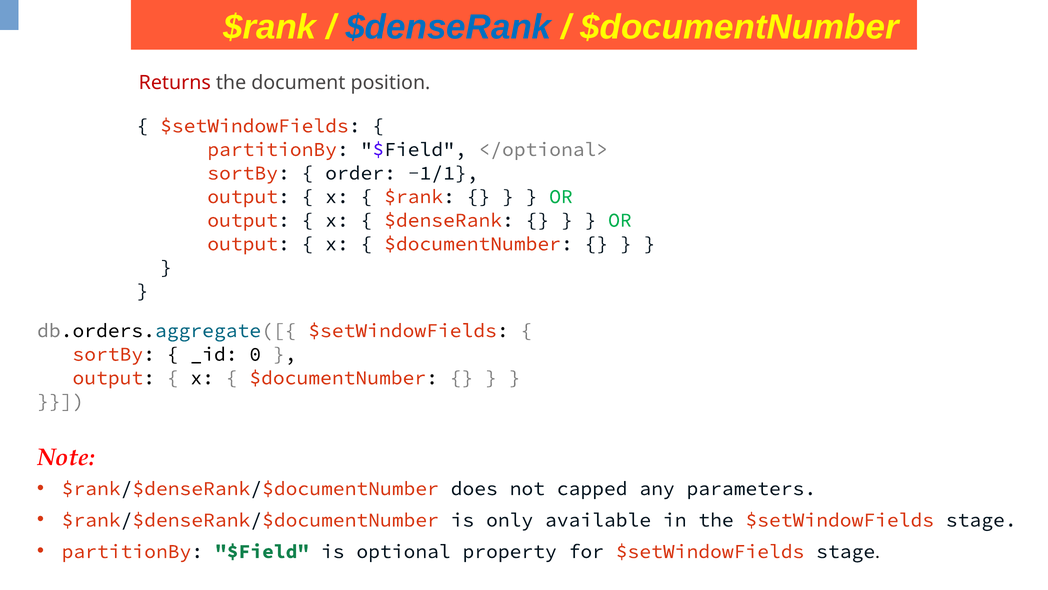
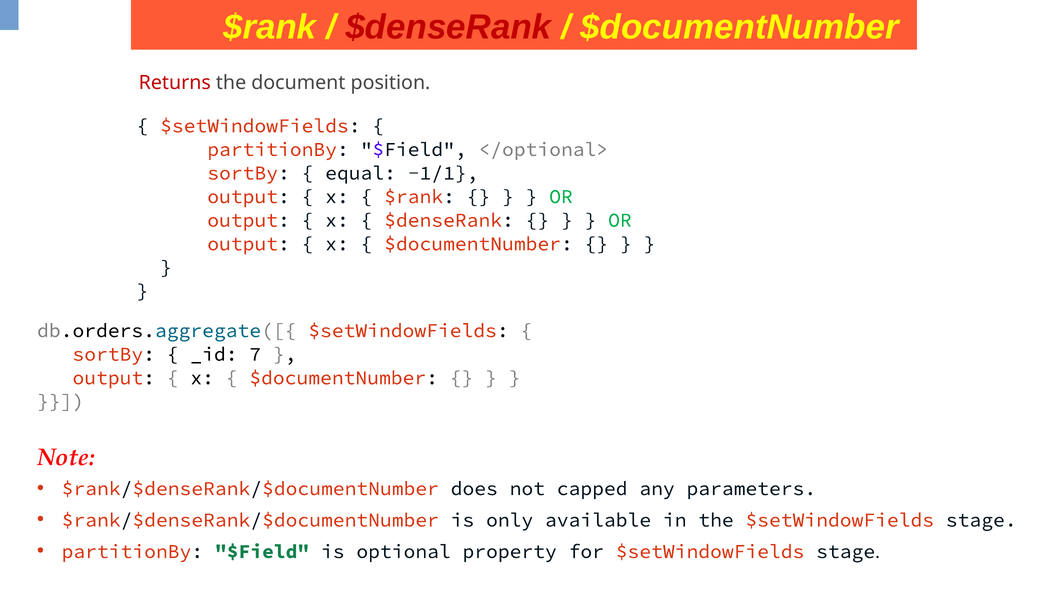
$denseRank at (448, 27) colour: blue -> red
order: order -> equal
0: 0 -> 7
